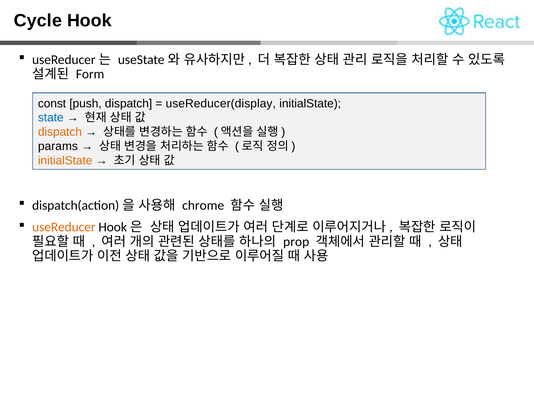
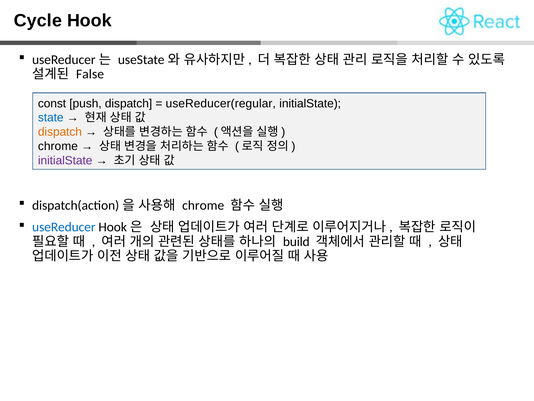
Form: Form -> False
useReducer(display: useReducer(display -> useReducer(regular
params at (58, 146): params -> chrome
initialState at (65, 160) colour: orange -> purple
useReducer colour: orange -> blue
prop: prop -> build
